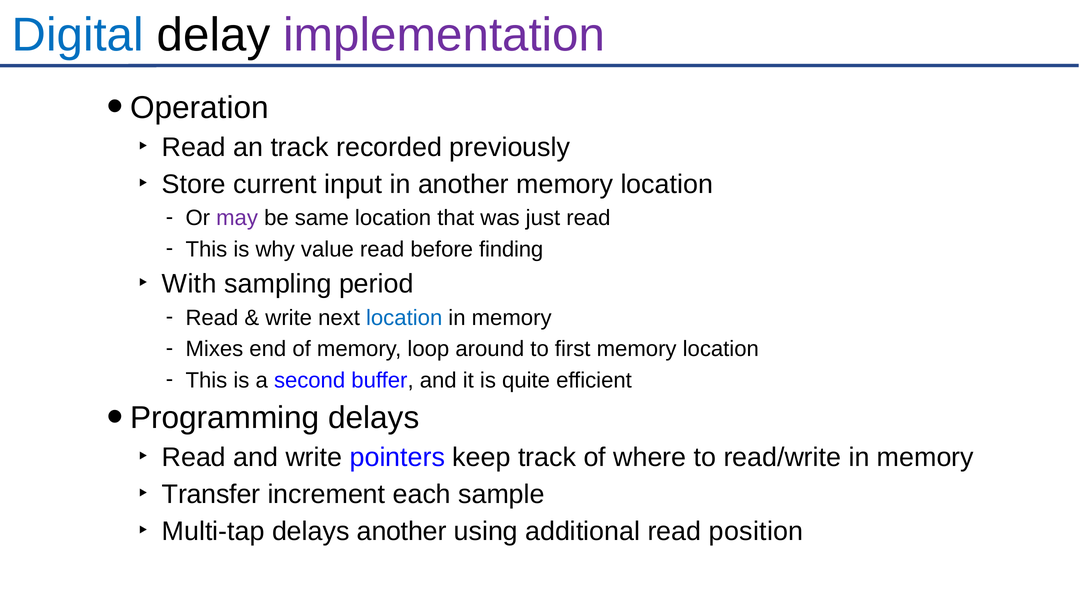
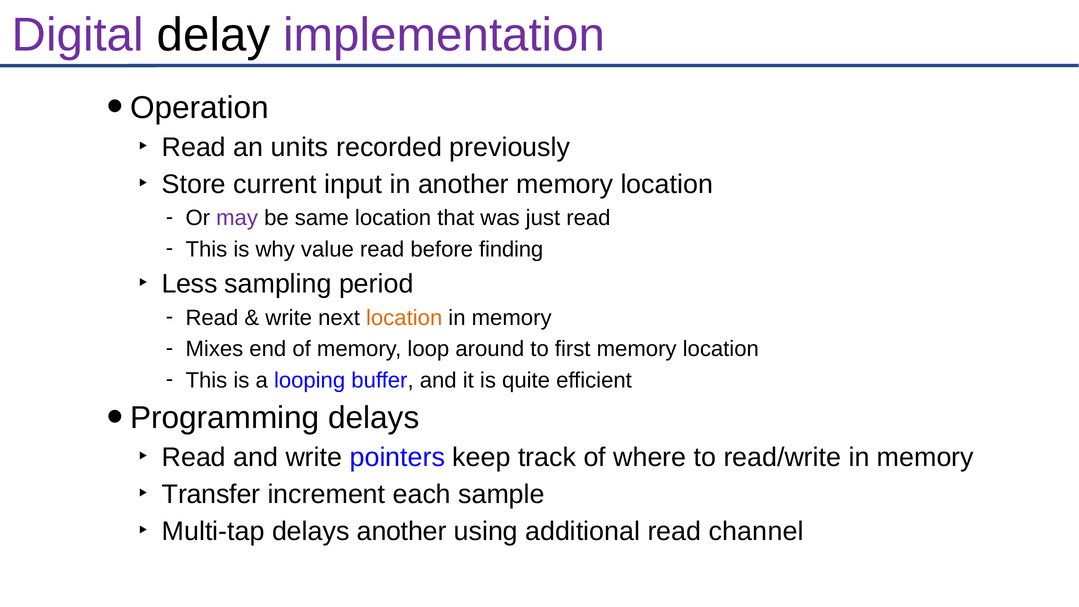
Digital colour: blue -> purple
an track: track -> units
With: With -> Less
location at (404, 318) colour: blue -> orange
second: second -> looping
position: position -> channel
